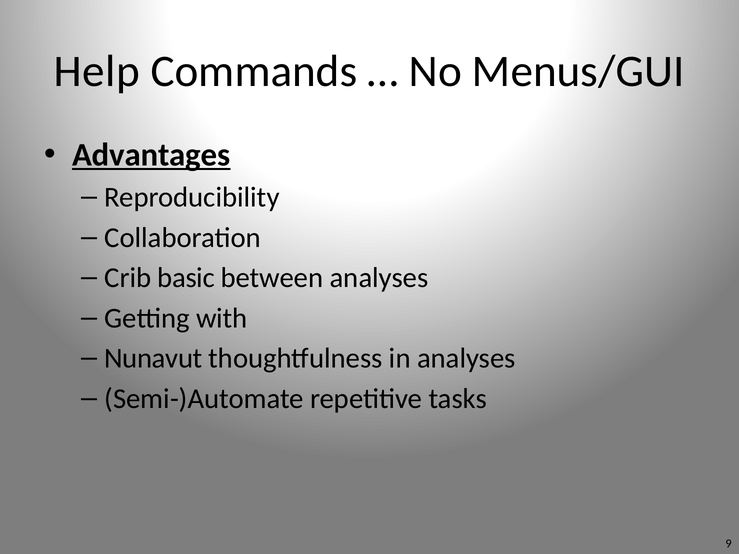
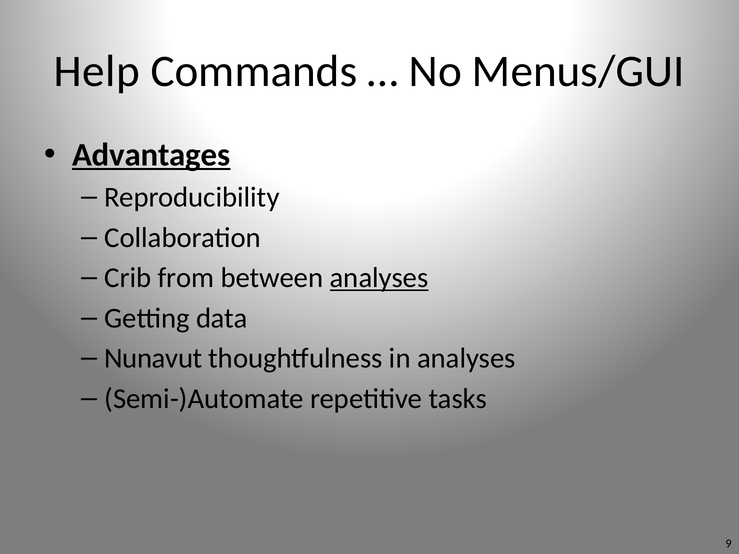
basic: basic -> from
analyses at (379, 278) underline: none -> present
with: with -> data
